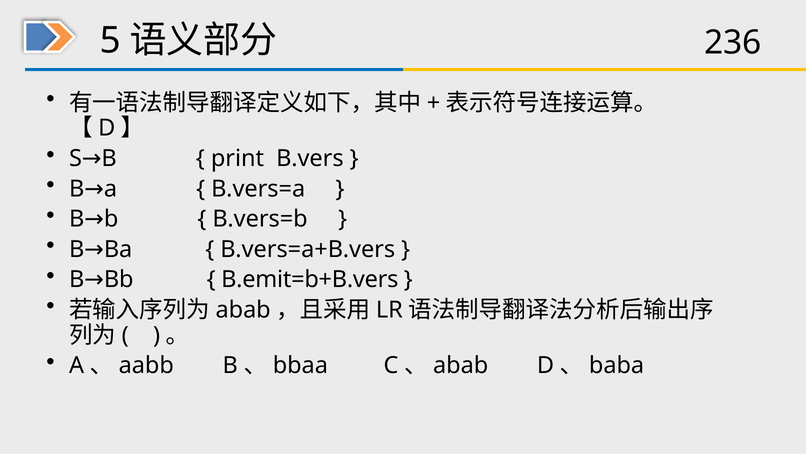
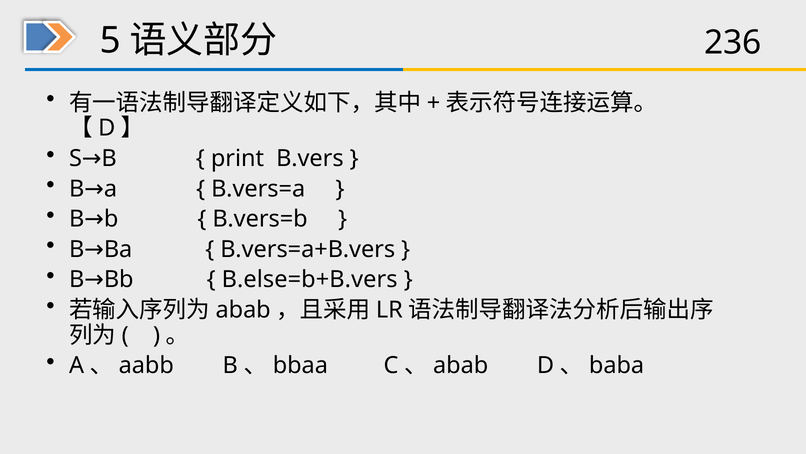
B.emit=b+B.vers: B.emit=b+B.vers -> B.else=b+B.vers
